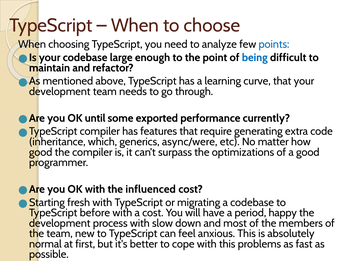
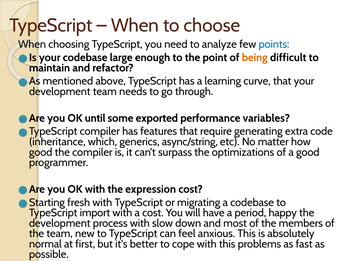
being colour: blue -> orange
currently: currently -> variables
async/were: async/were -> async/string
influenced: influenced -> expression
before: before -> import
